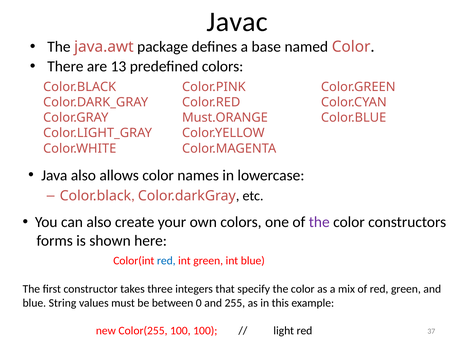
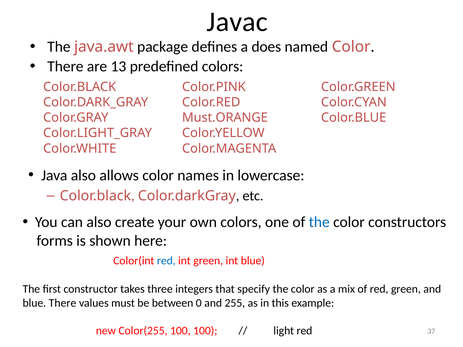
base: base -> does
the at (319, 222) colour: purple -> blue
blue String: String -> There
